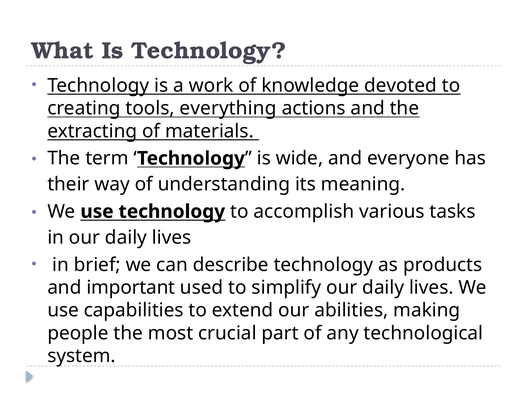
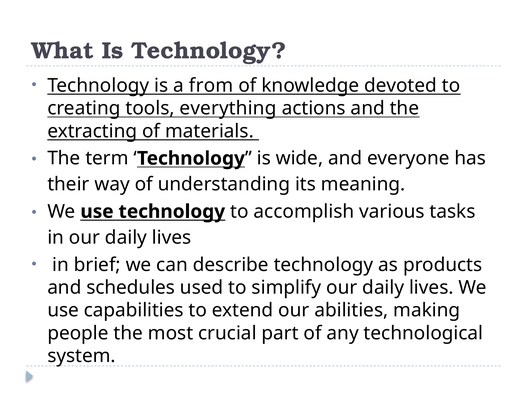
work: work -> from
important: important -> schedules
